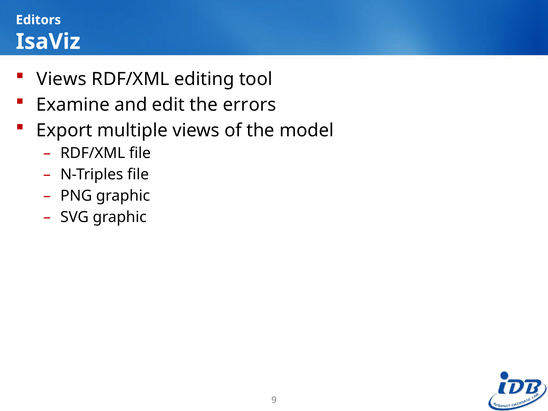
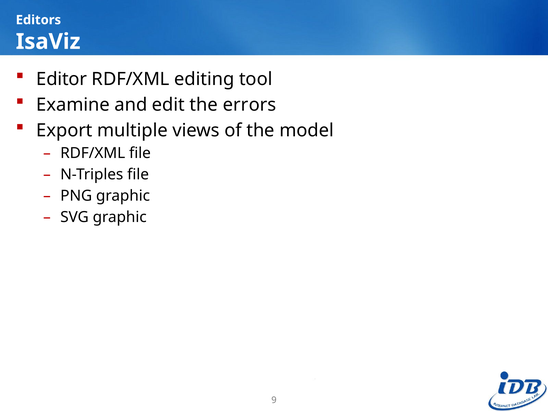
Views at (62, 79): Views -> Editor
